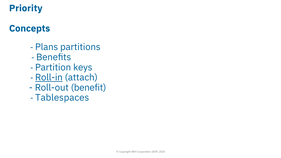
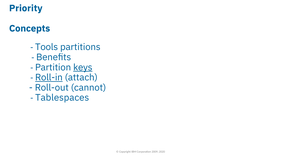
Plans: Plans -> Tools
keys underline: none -> present
benefit: benefit -> cannot
